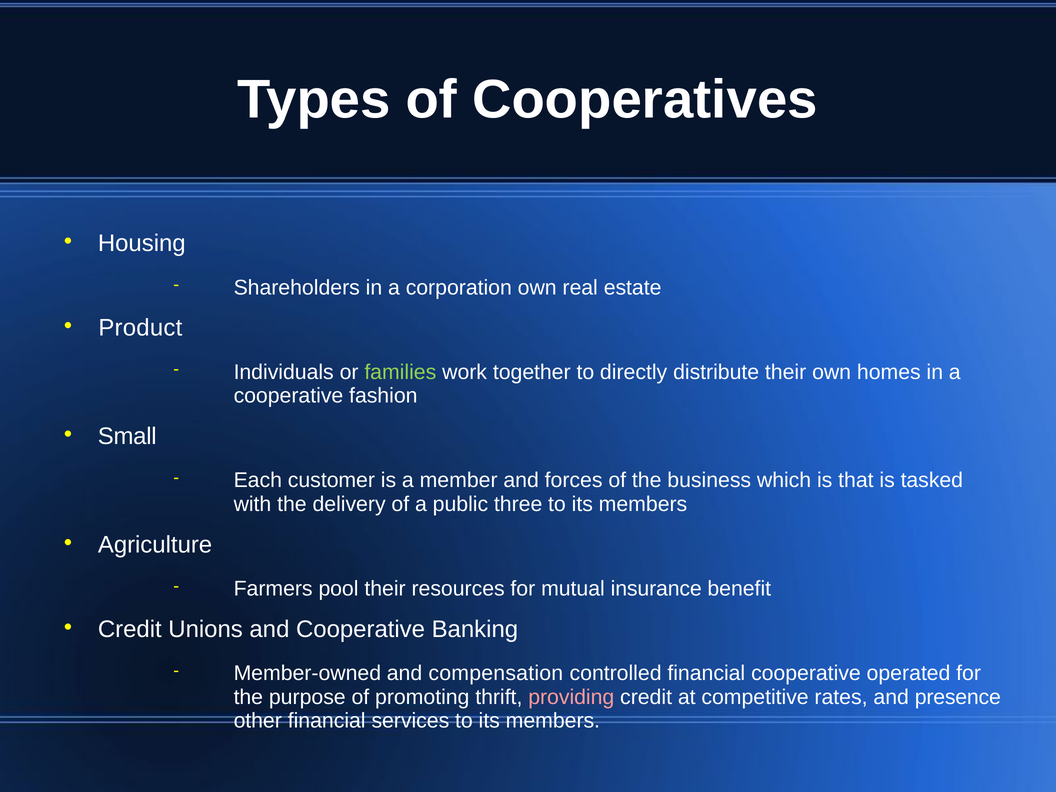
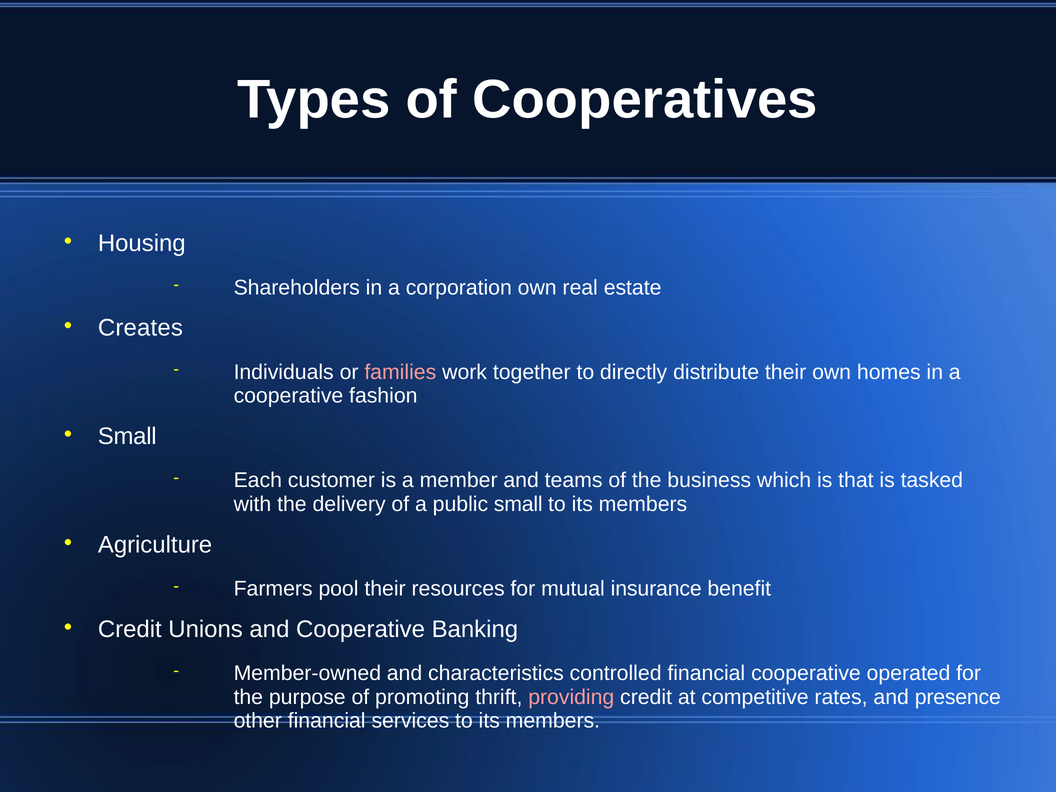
Product: Product -> Creates
families colour: light green -> pink
forces: forces -> teams
public three: three -> small
compensation: compensation -> characteristics
